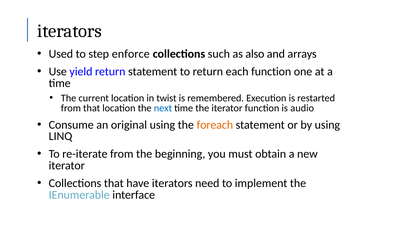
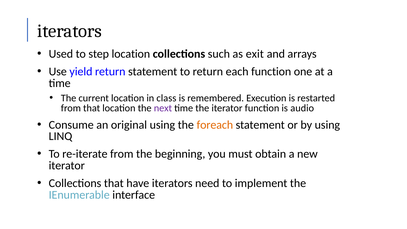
step enforce: enforce -> location
also: also -> exit
twist: twist -> class
next colour: blue -> purple
